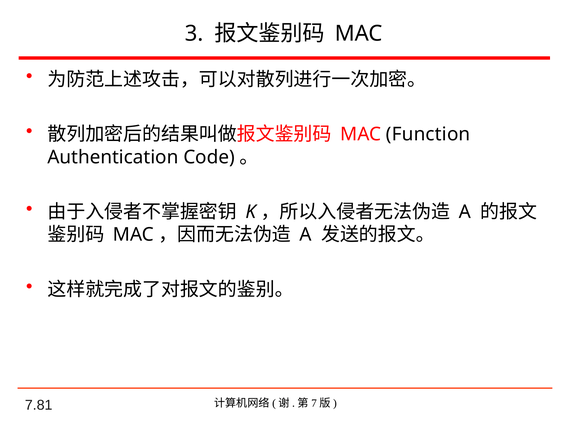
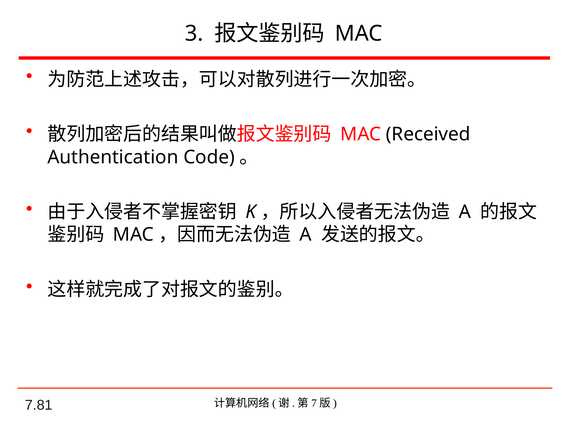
Function: Function -> Received
